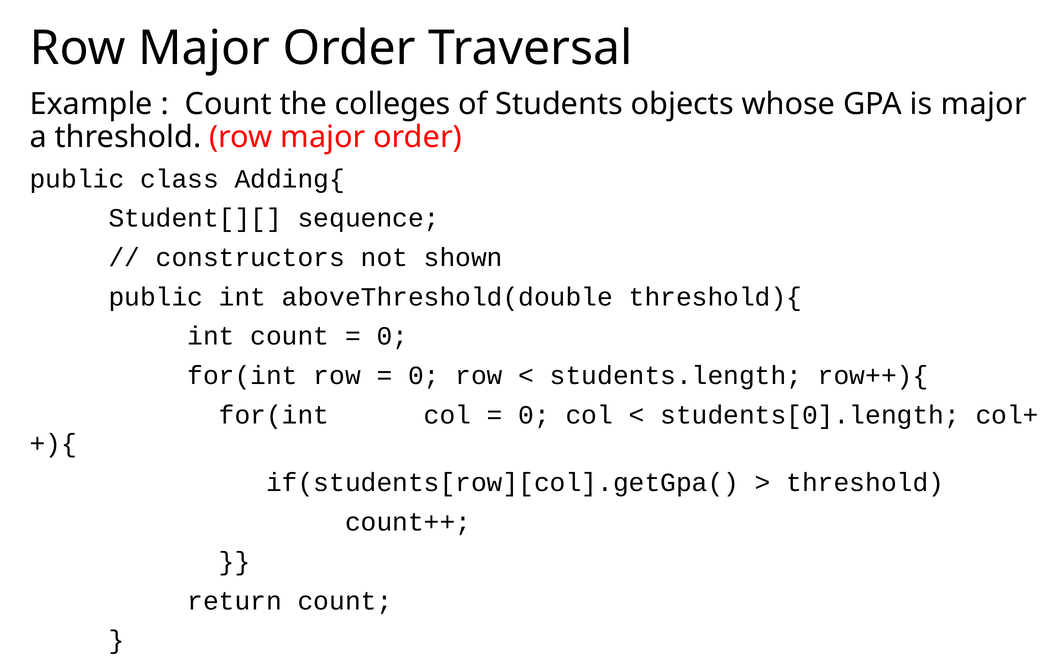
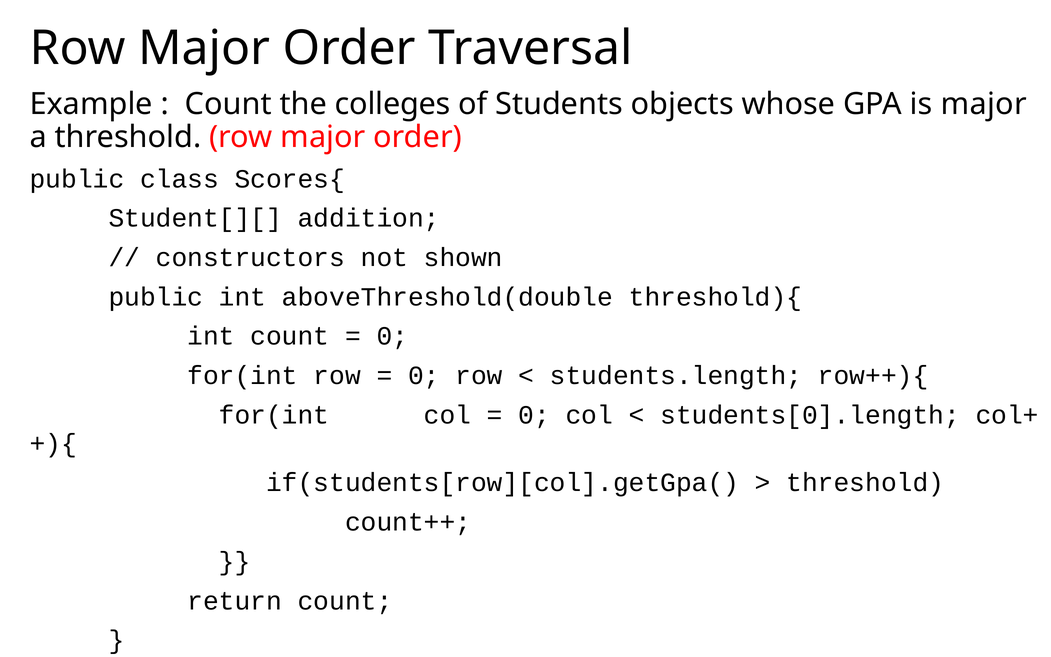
Adding{: Adding{ -> Scores{
sequence: sequence -> addition
